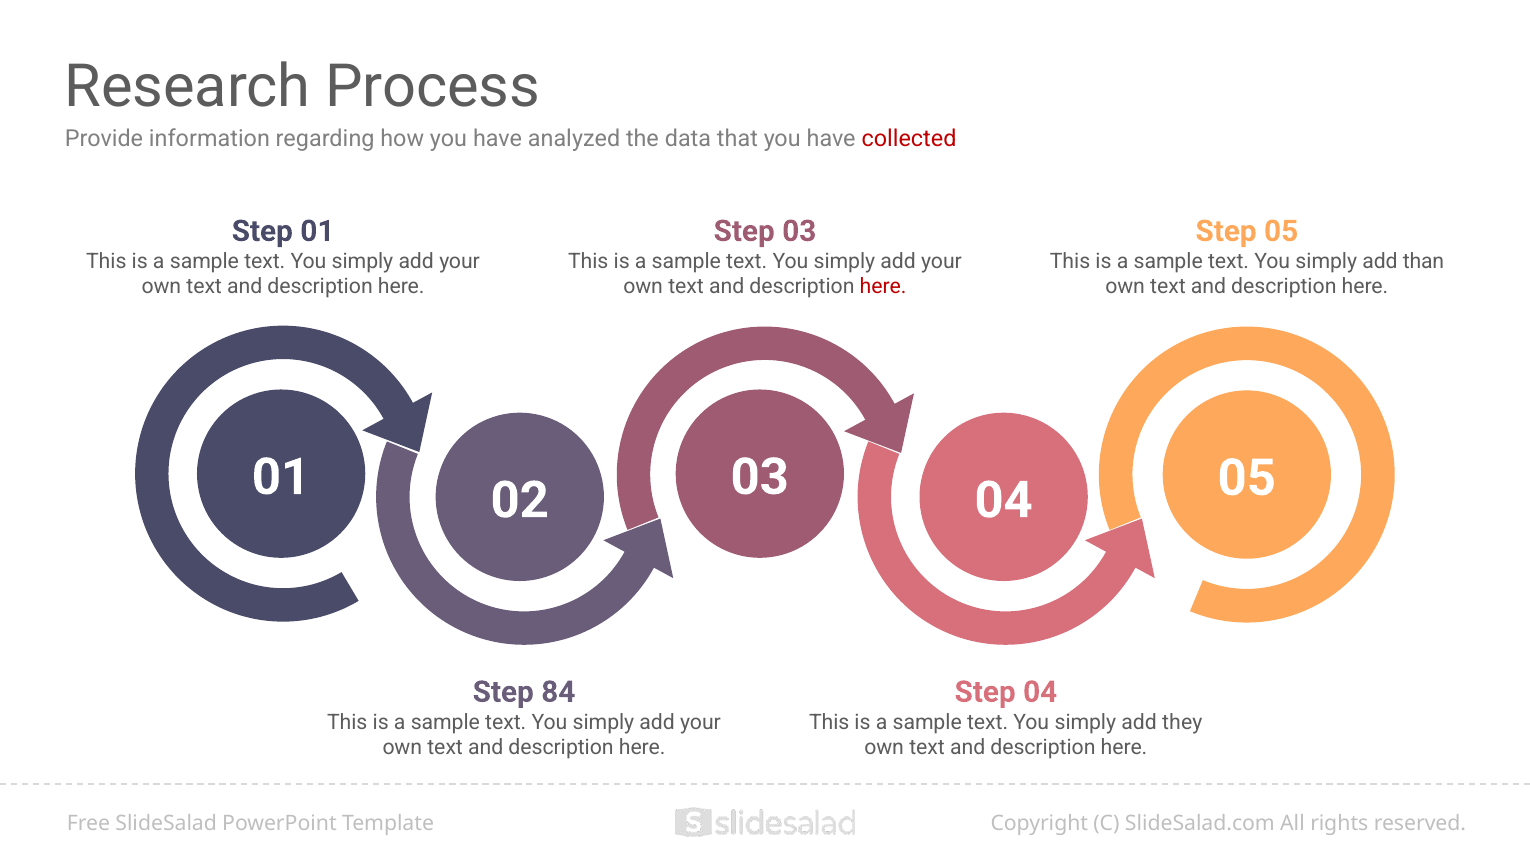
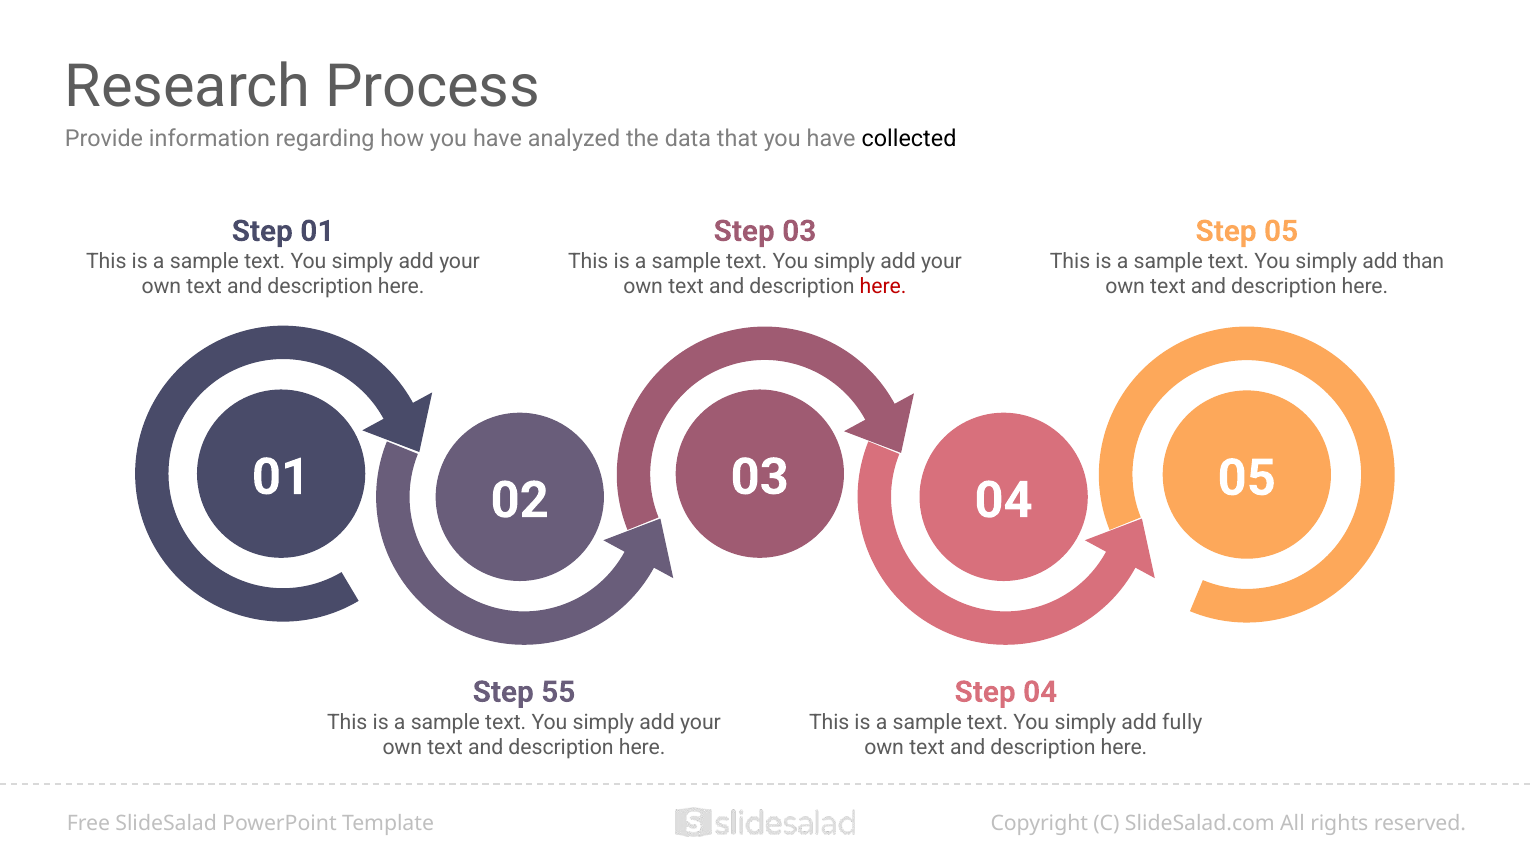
collected colour: red -> black
84: 84 -> 55
they: they -> fully
